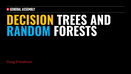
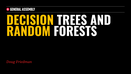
RANDOM colour: light blue -> yellow
